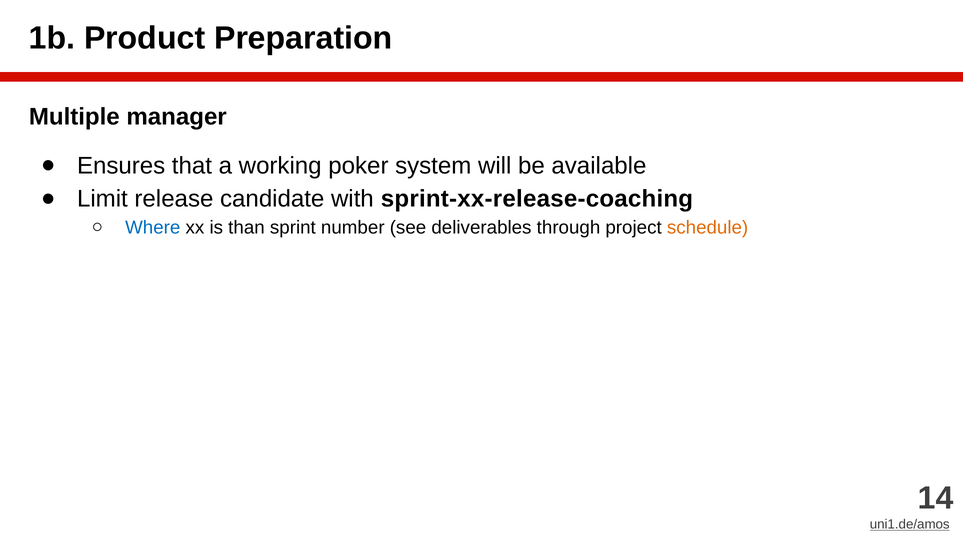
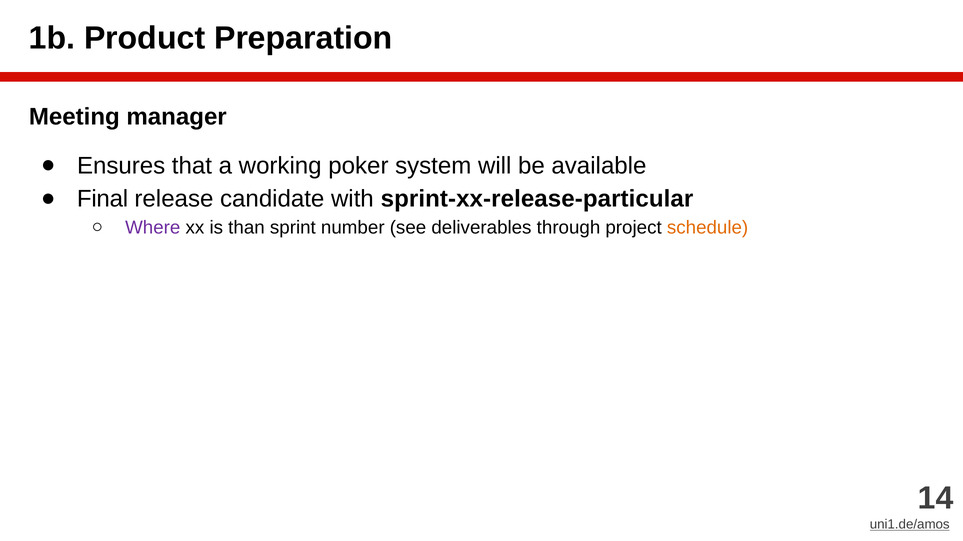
Multiple: Multiple -> Meeting
Limit: Limit -> Final
sprint-xx-release-coaching: sprint-xx-release-coaching -> sprint-xx-release-particular
Where colour: blue -> purple
